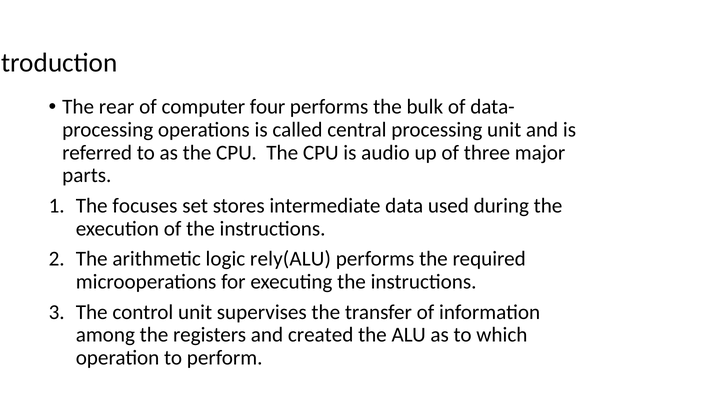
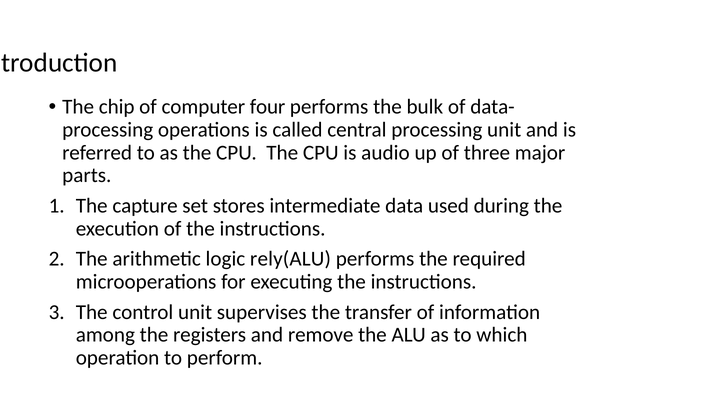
rear: rear -> chip
focuses: focuses -> capture
created: created -> remove
